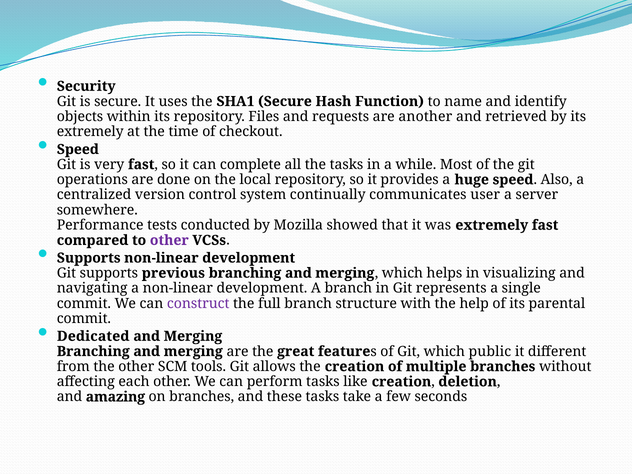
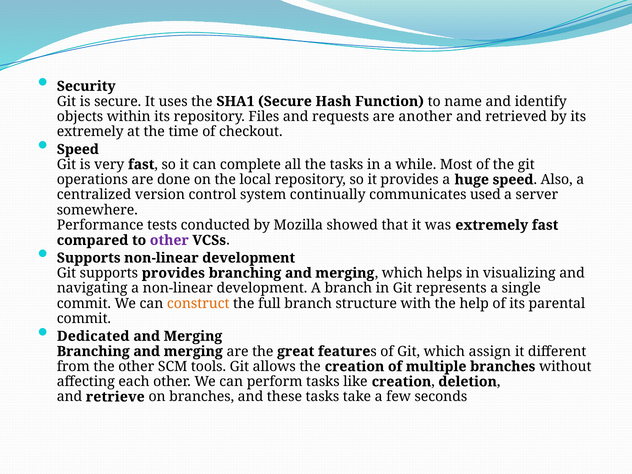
user: user -> used
supports previous: previous -> provides
construct colour: purple -> orange
public: public -> assign
amazing: amazing -> retrieve
